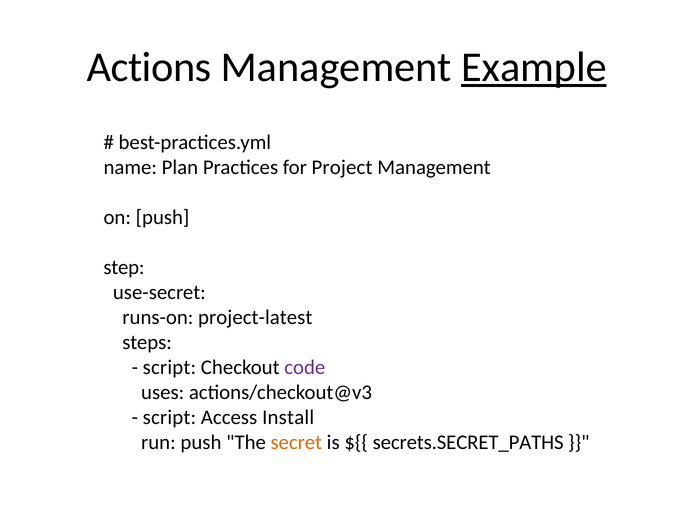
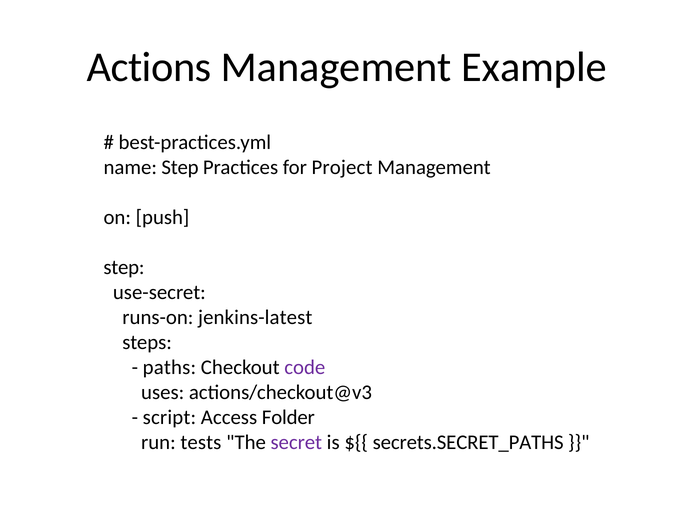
Example underline: present -> none
name Plan: Plan -> Step
project-latest: project-latest -> jenkins-latest
script at (169, 367): script -> paths
Install: Install -> Folder
run push: push -> tests
secret colour: orange -> purple
